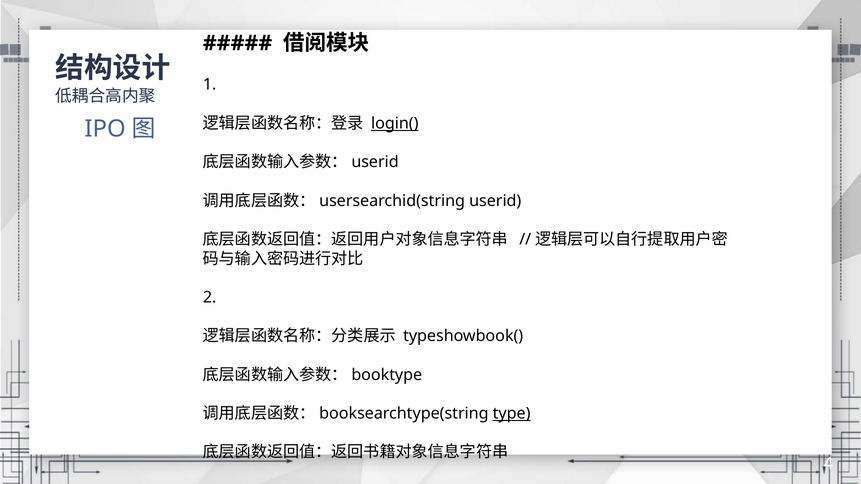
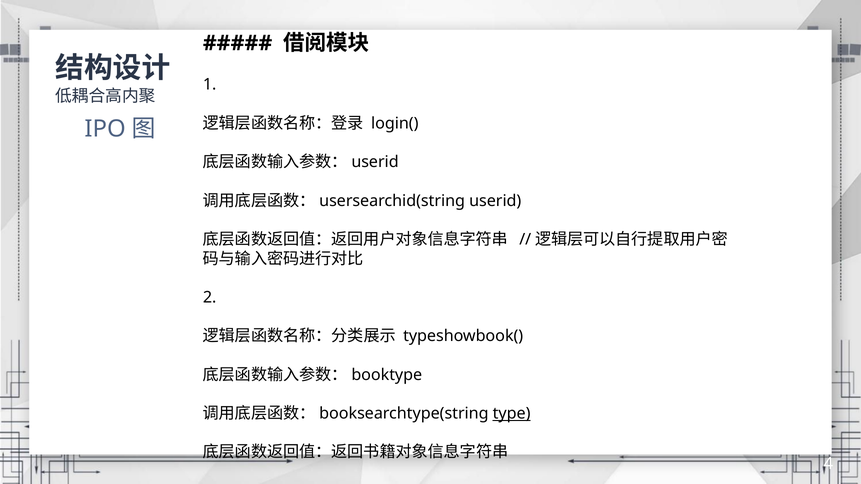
login( underline: present -> none
